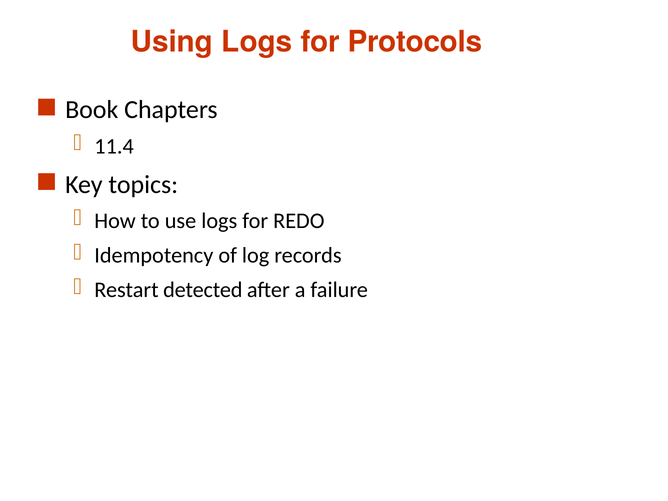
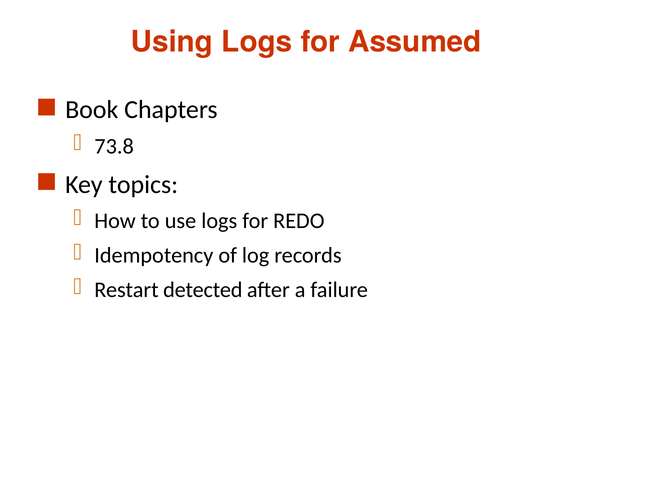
Protocols: Protocols -> Assumed
11.4: 11.4 -> 73.8
